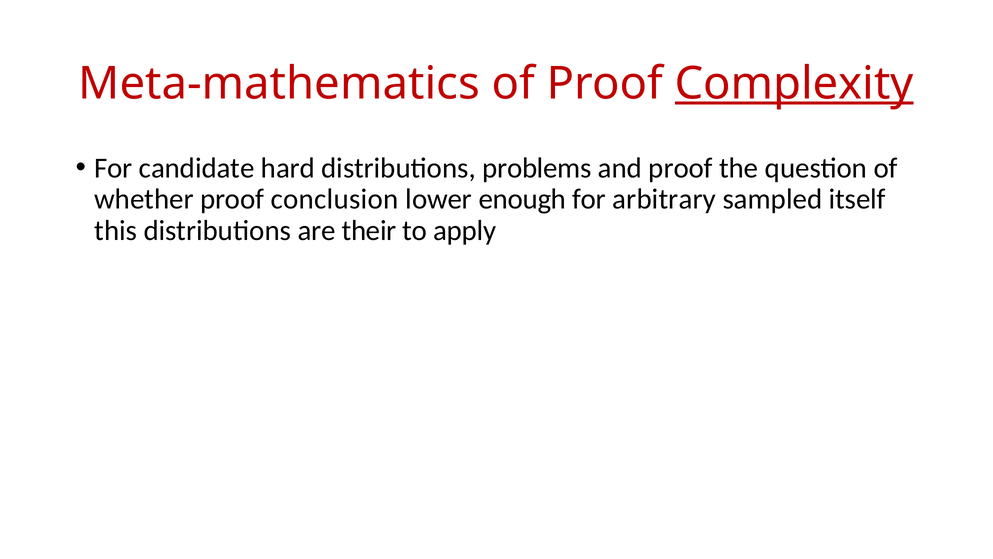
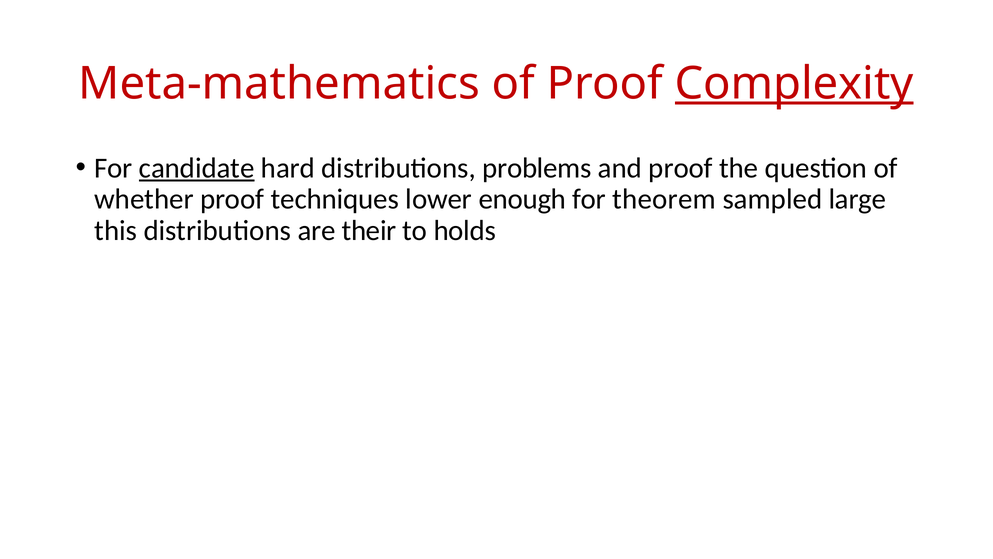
candidate underline: none -> present
conclusion: conclusion -> techniques
arbitrary: arbitrary -> theorem
itself: itself -> large
apply: apply -> holds
